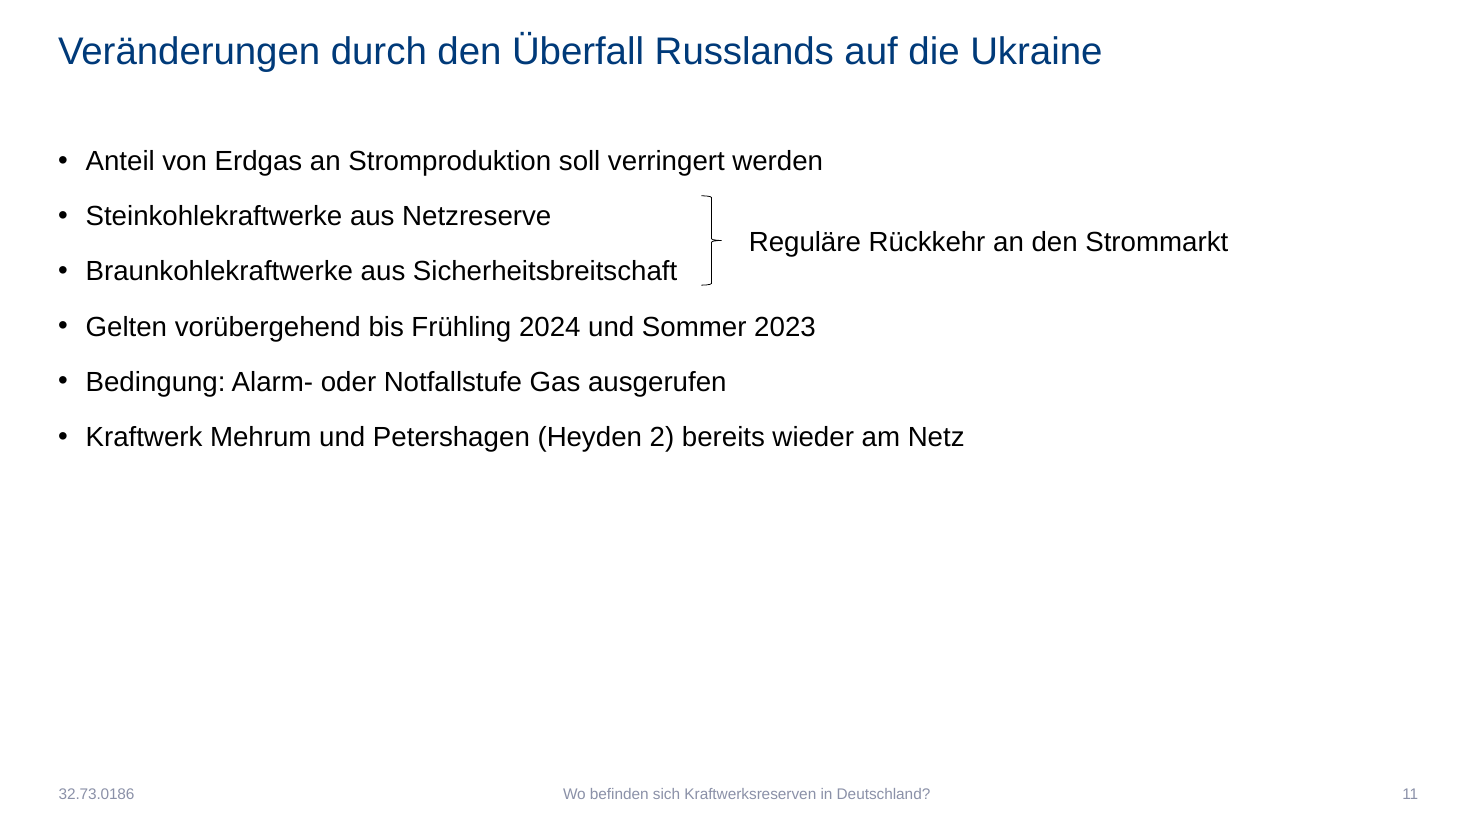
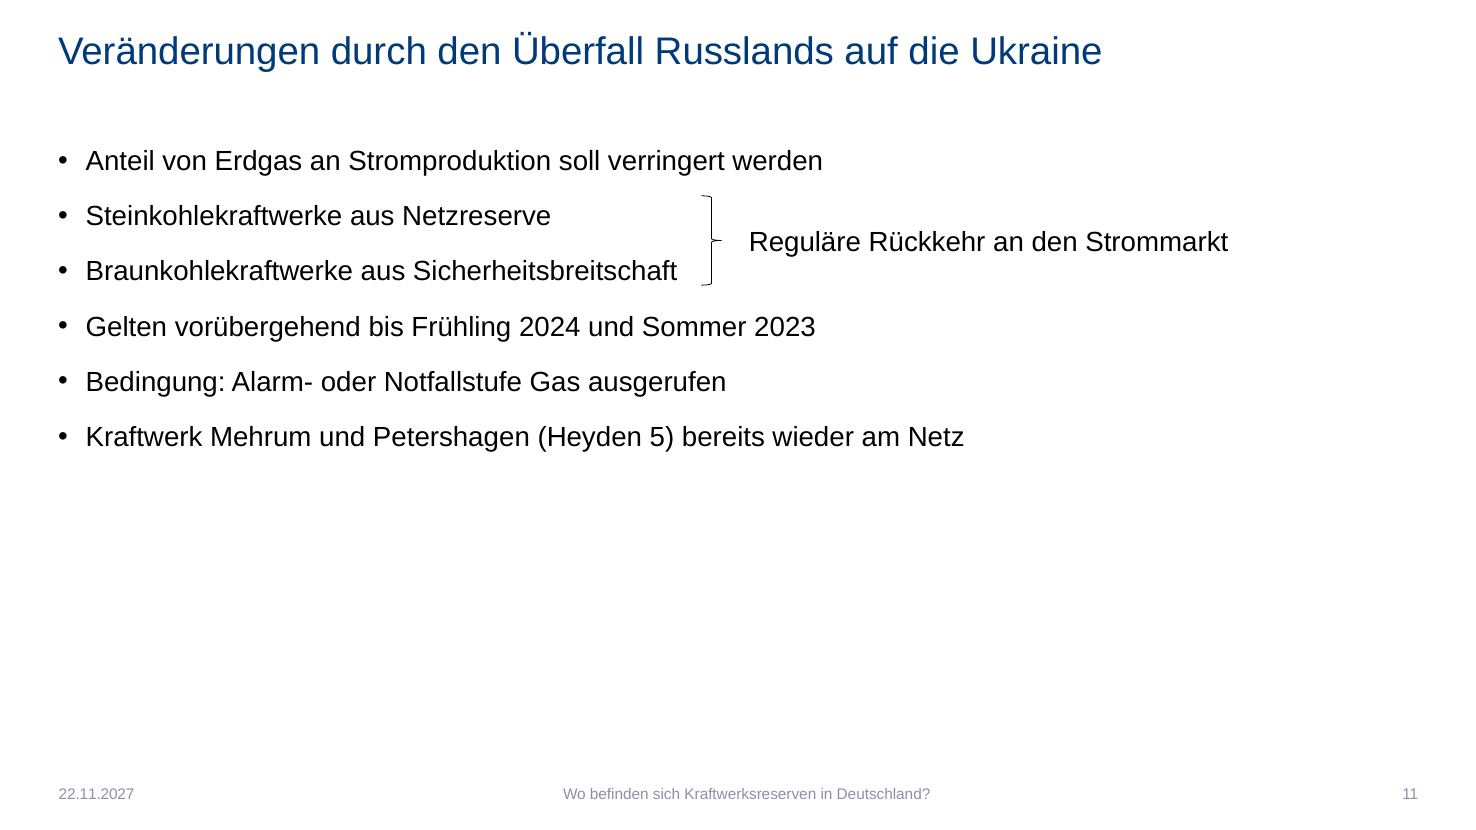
2: 2 -> 5
32.73.0186: 32.73.0186 -> 22.11.2027
